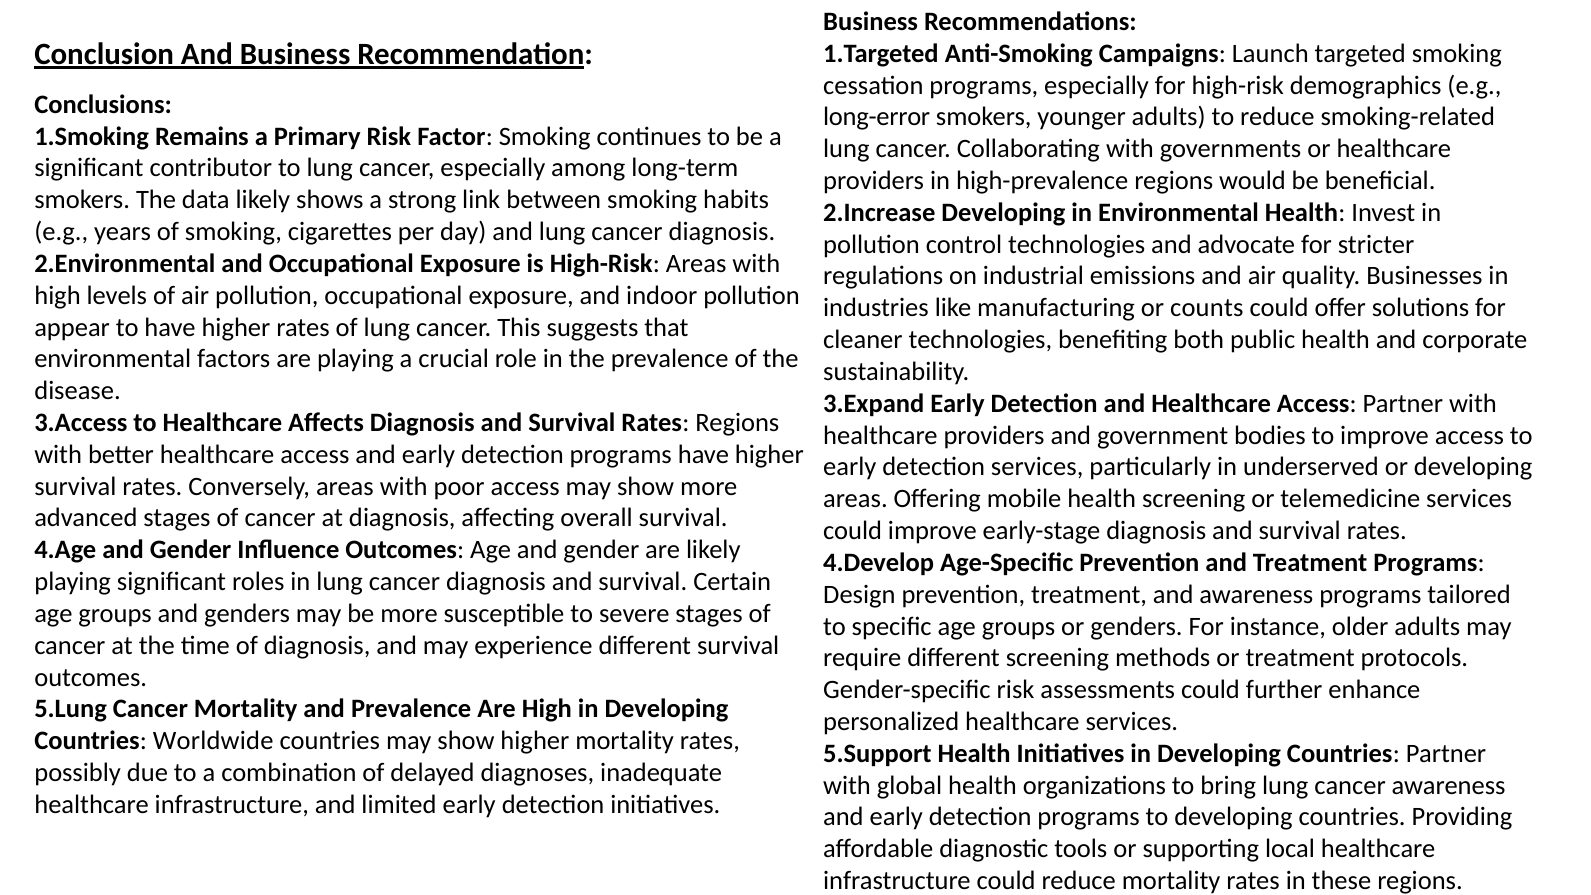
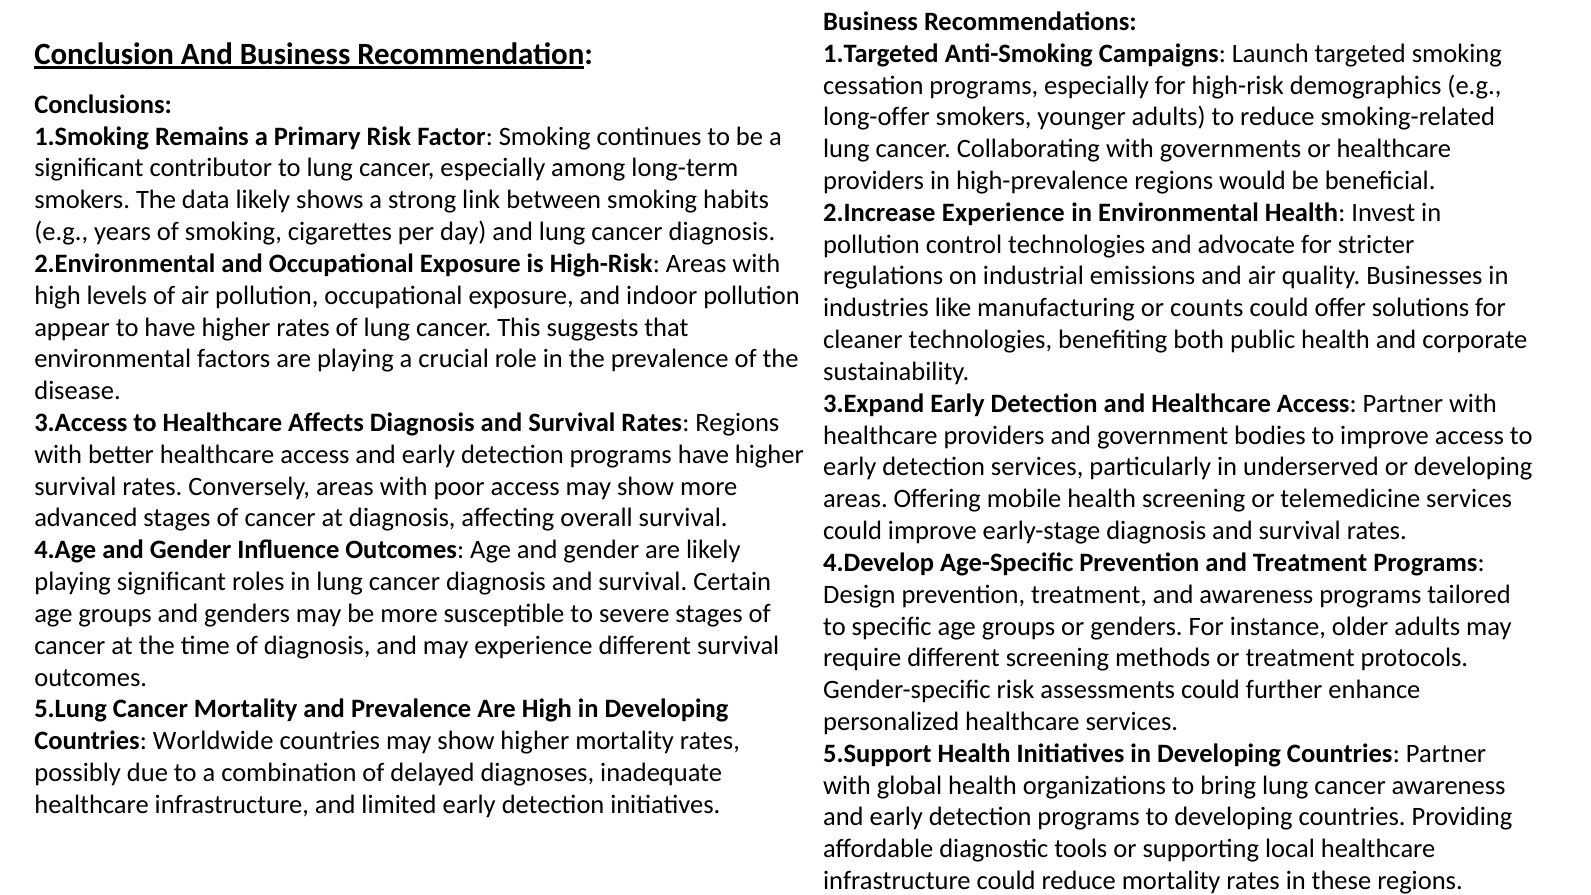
long-error: long-error -> long-offer
Developing at (1003, 213): Developing -> Experience
